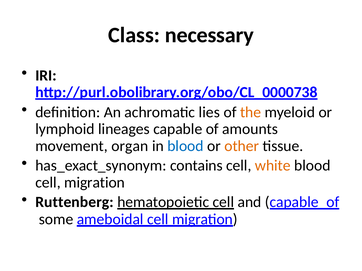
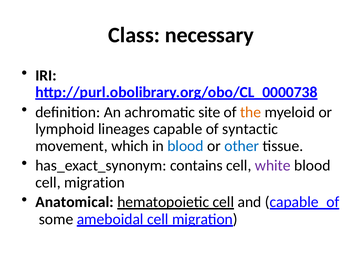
lies: lies -> site
amounts: amounts -> syntactic
organ: organ -> which
other colour: orange -> blue
white colour: orange -> purple
Ruttenberg: Ruttenberg -> Anatomical
